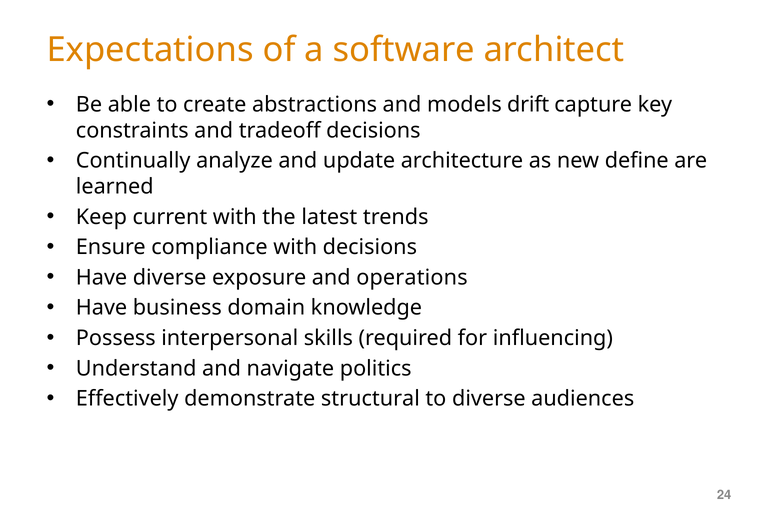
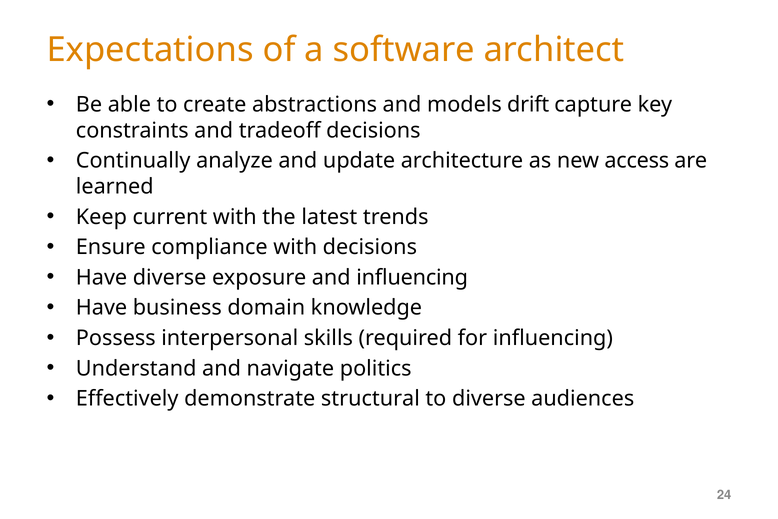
define: define -> access
and operations: operations -> influencing
